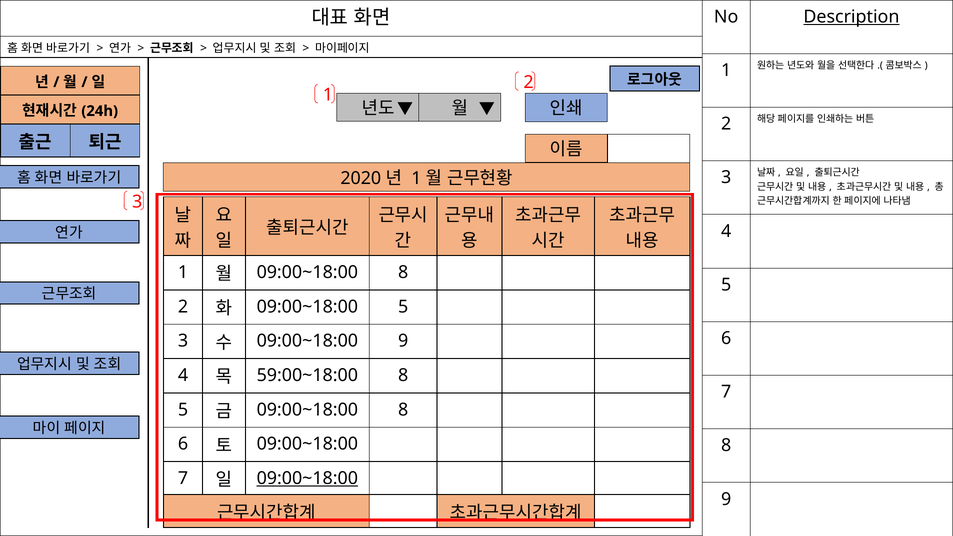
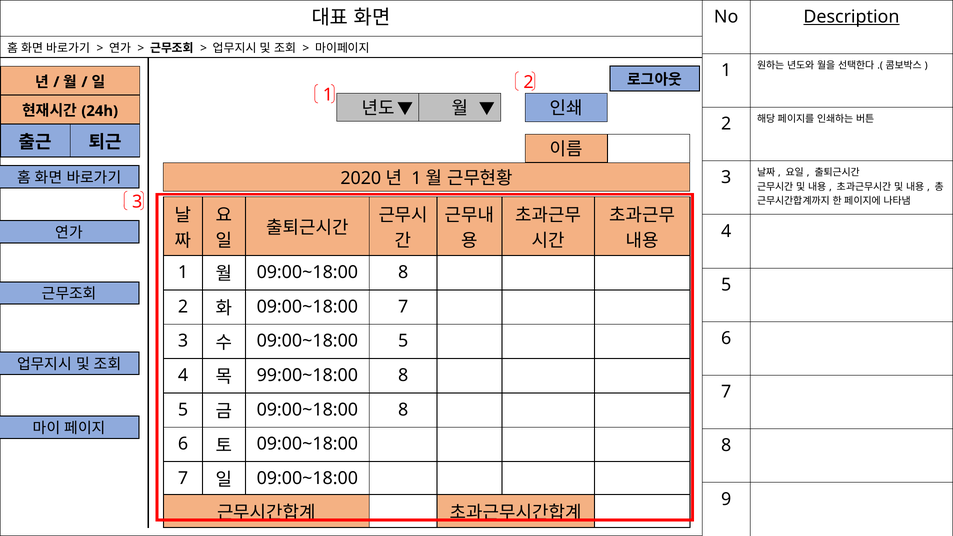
5 at (403, 307): 5 -> 7
09:00~18:00 9: 9 -> 5
59:00~18:00: 59:00~18:00 -> 99:00~18:00
09:00~18:00 at (307, 478) underline: present -> none
